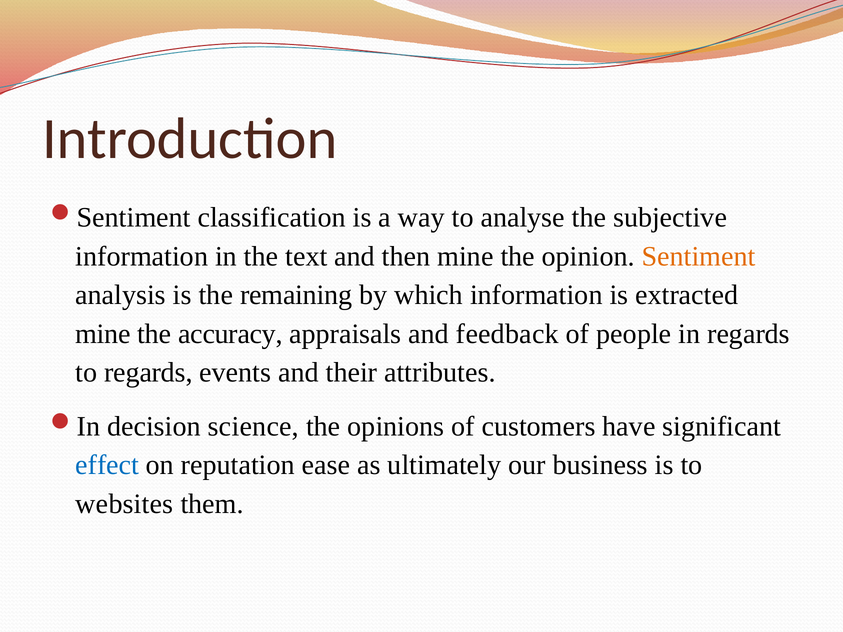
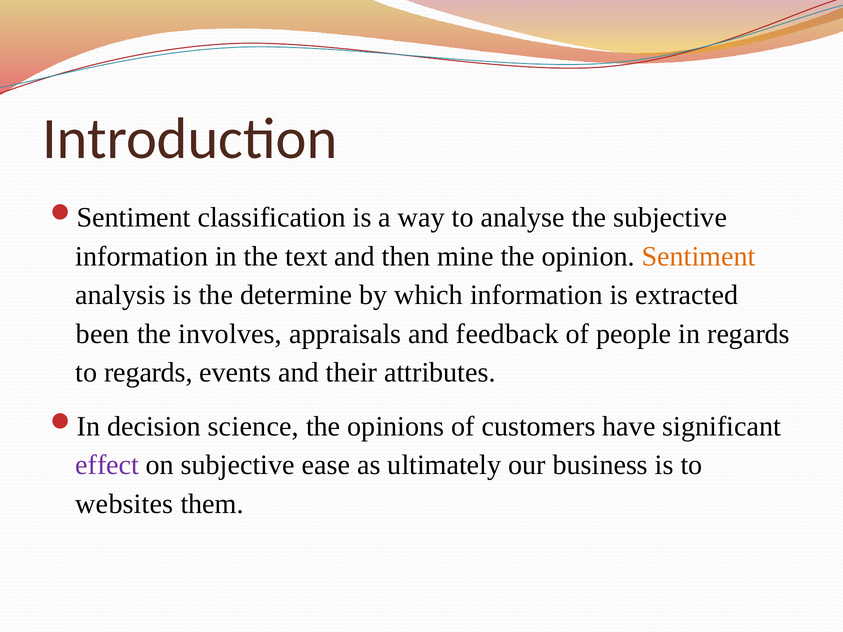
remaining: remaining -> determine
mine at (103, 334): mine -> been
accuracy: accuracy -> involves
effect colour: blue -> purple
on reputation: reputation -> subjective
